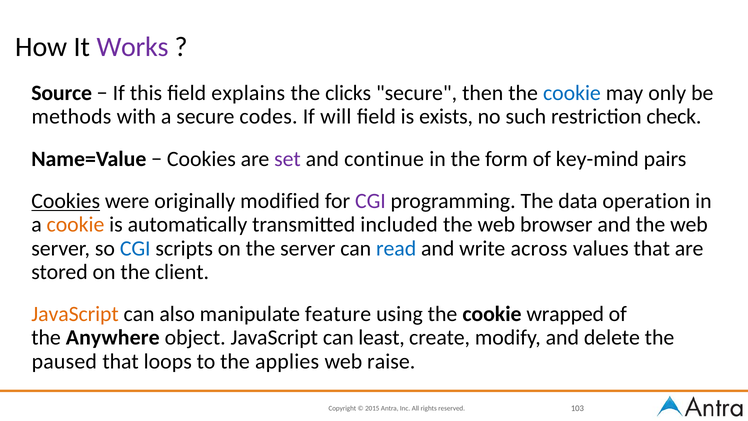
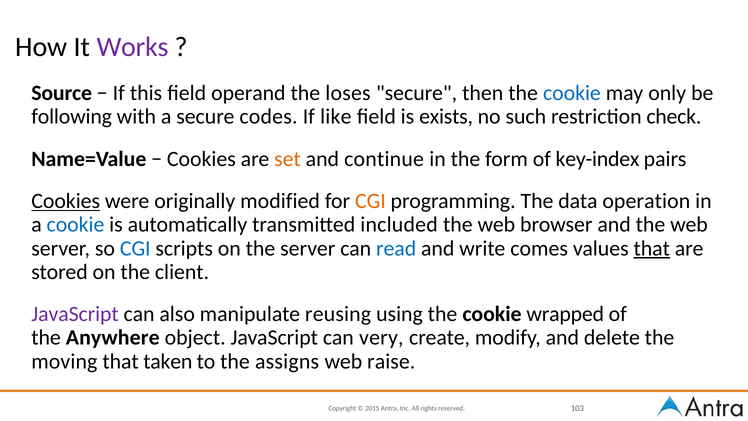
explains: explains -> operand
clicks: clicks -> loses
methods: methods -> following
will: will -> like
set colour: purple -> orange
key-mind: key-mind -> key-index
CGI at (370, 201) colour: purple -> orange
cookie at (76, 225) colour: orange -> blue
across: across -> comes
that at (652, 248) underline: none -> present
JavaScript at (75, 314) colour: orange -> purple
feature: feature -> reusing
least: least -> very
paused: paused -> moving
loops: loops -> taken
applies: applies -> assigns
